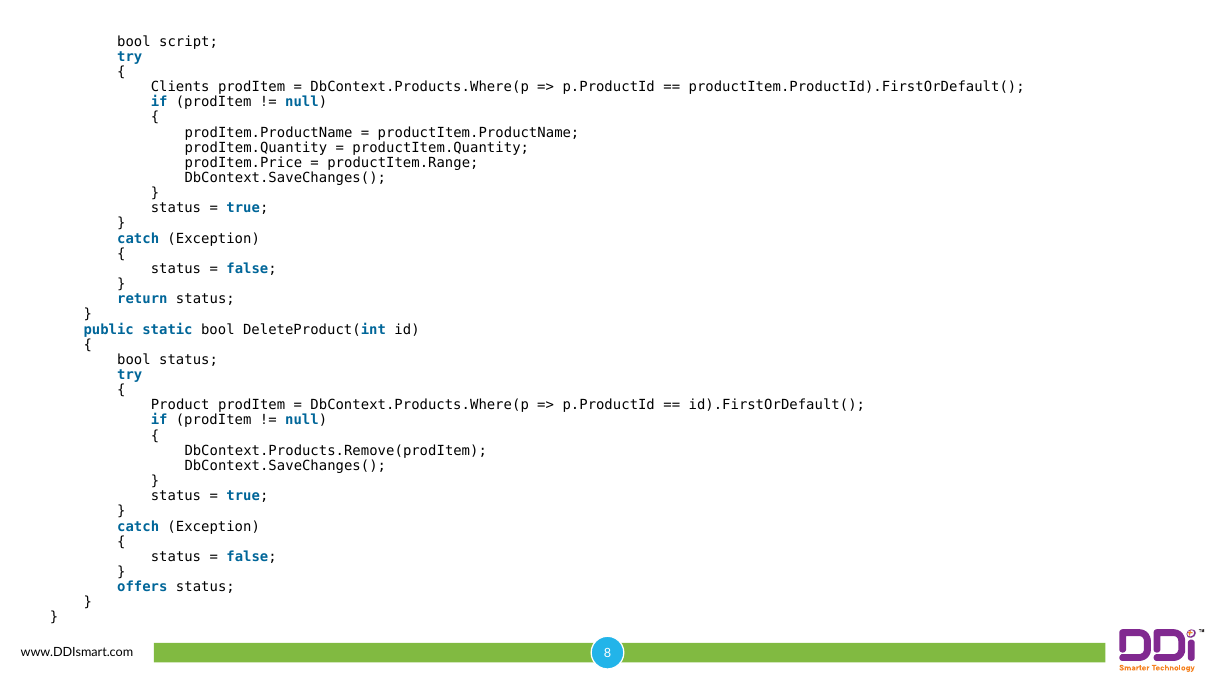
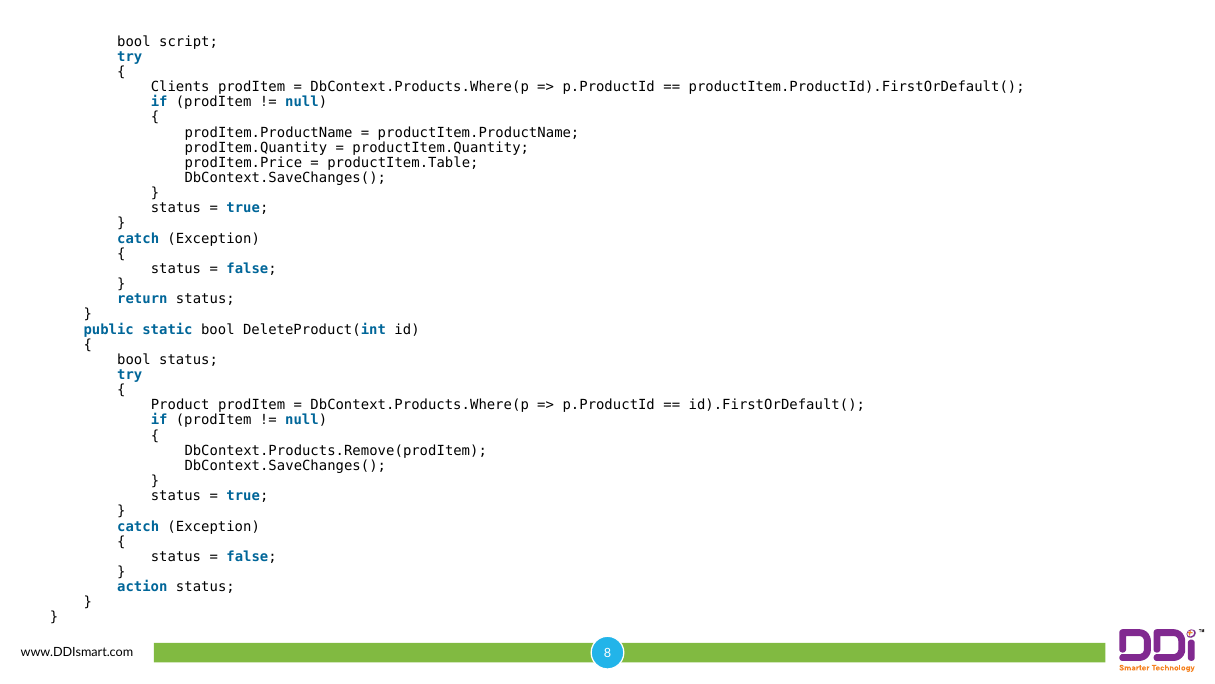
productItem.Range: productItem.Range -> productItem.Table
offers: offers -> action
